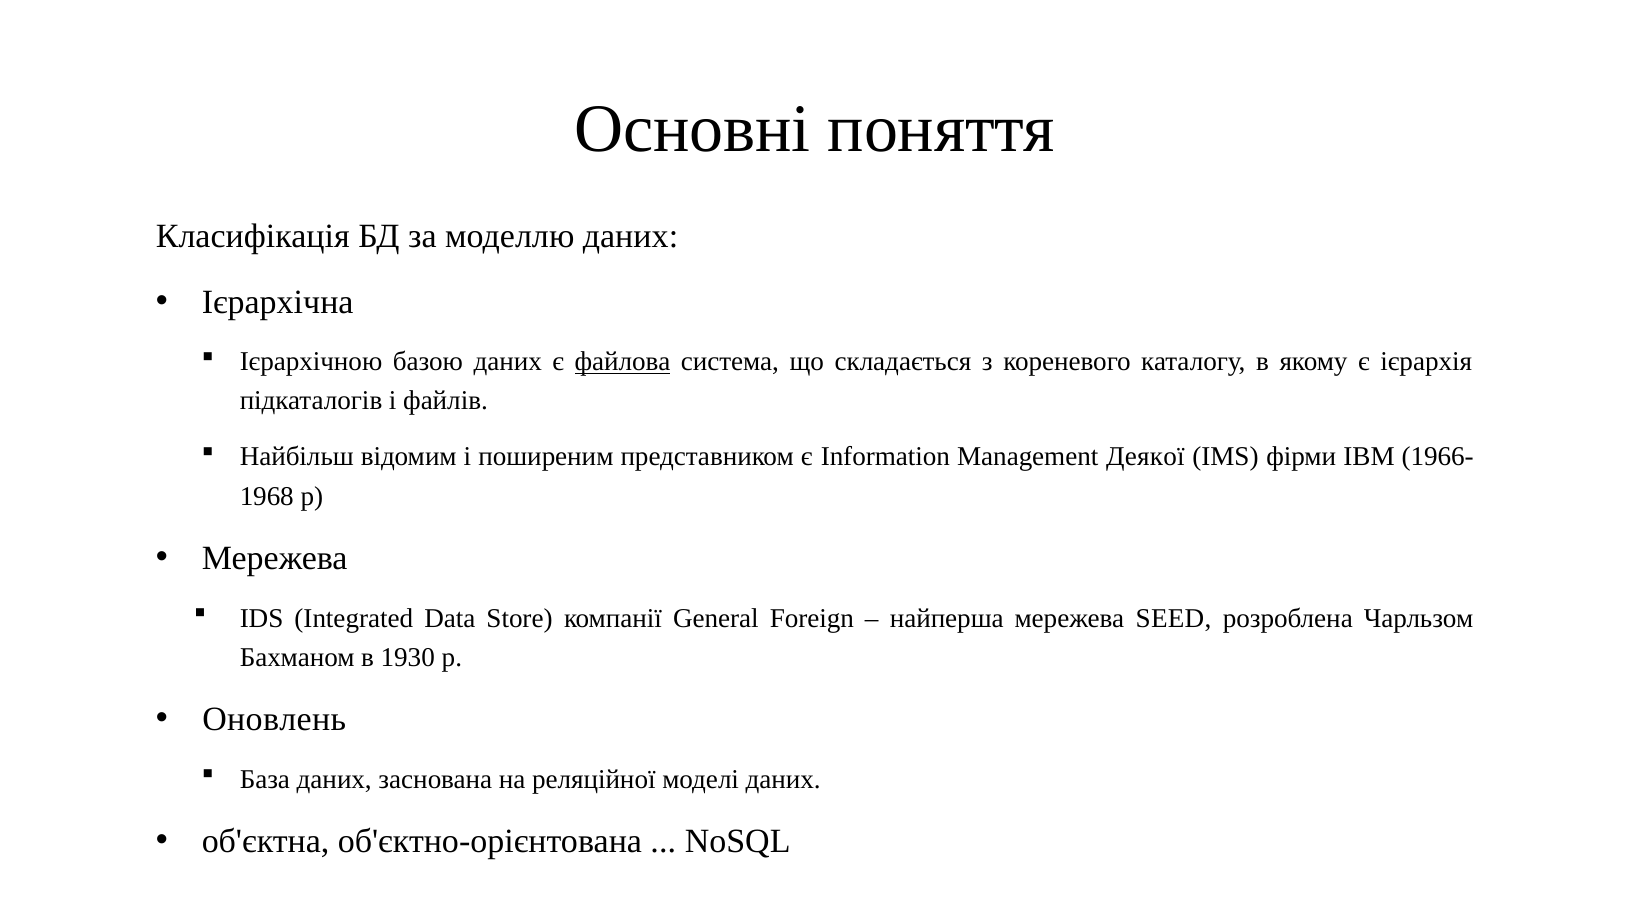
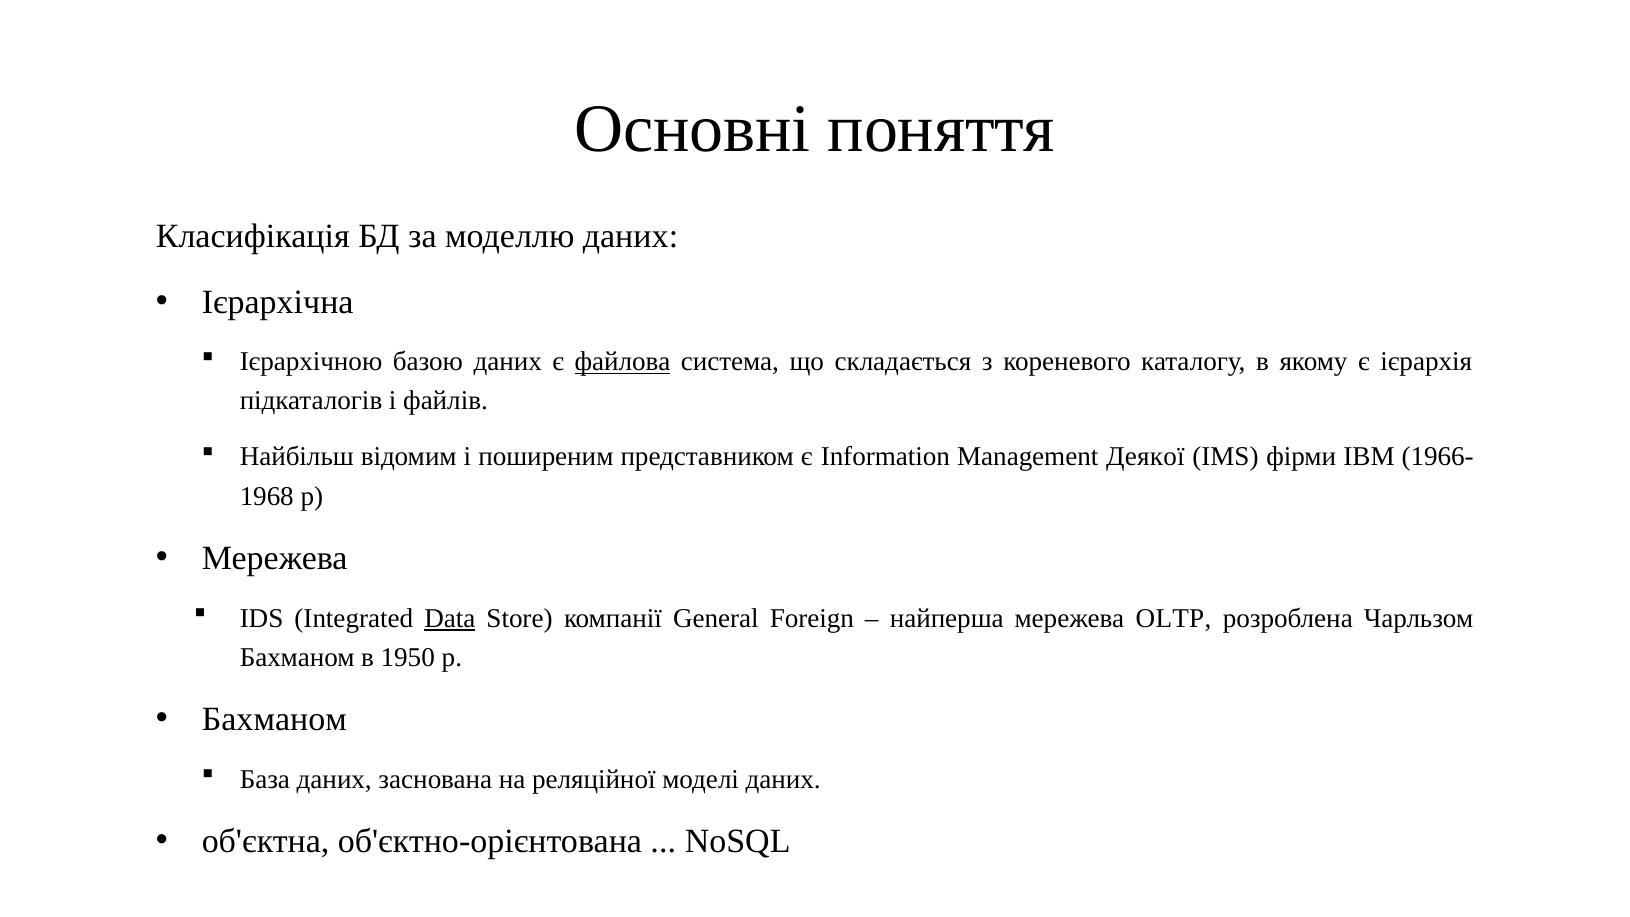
Data underline: none -> present
SEED: SEED -> OLTP
1930: 1930 -> 1950
Оновлень at (274, 719): Оновлень -> Бахманом
